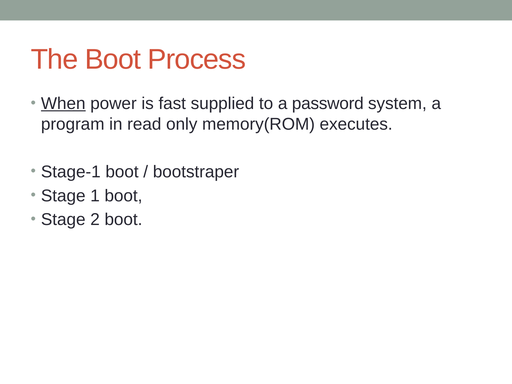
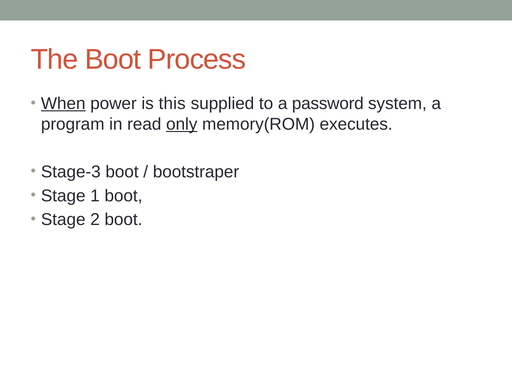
fast: fast -> this
only underline: none -> present
Stage-1: Stage-1 -> Stage-3
